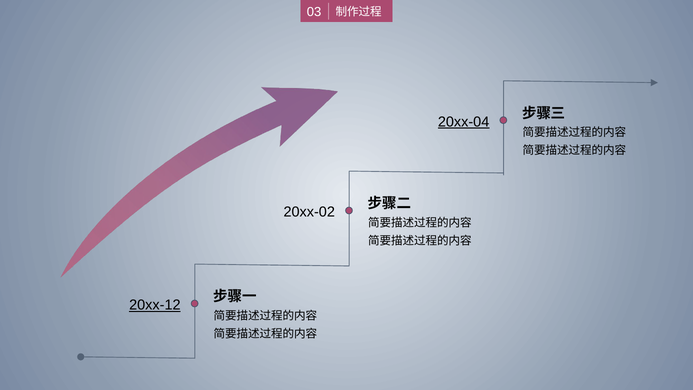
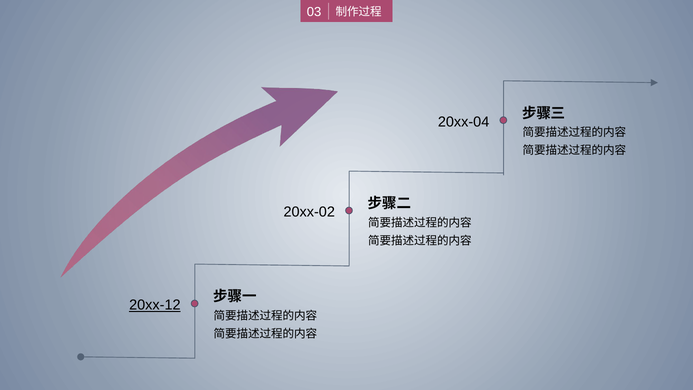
20xx-04 underline: present -> none
